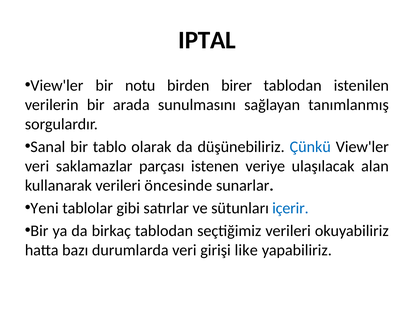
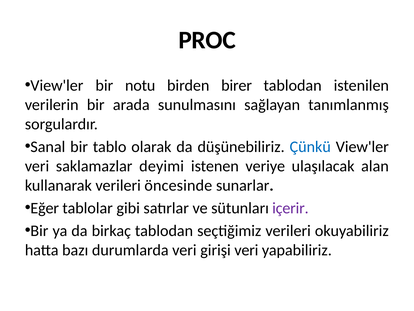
IPTAL: IPTAL -> PROC
parçası: parçası -> deyimi
Yeni: Yeni -> Eğer
içerir colour: blue -> purple
girişi like: like -> veri
